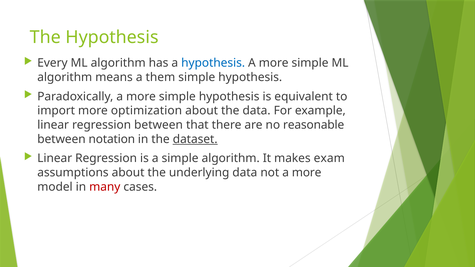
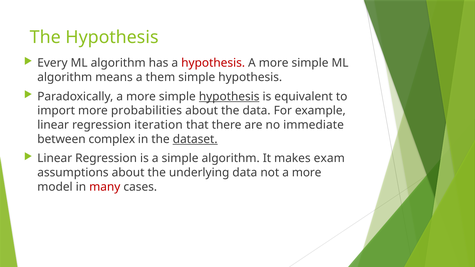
hypothesis at (213, 63) colour: blue -> red
hypothesis at (229, 97) underline: none -> present
optimization: optimization -> probabilities
regression between: between -> iteration
reasonable: reasonable -> immediate
notation: notation -> complex
